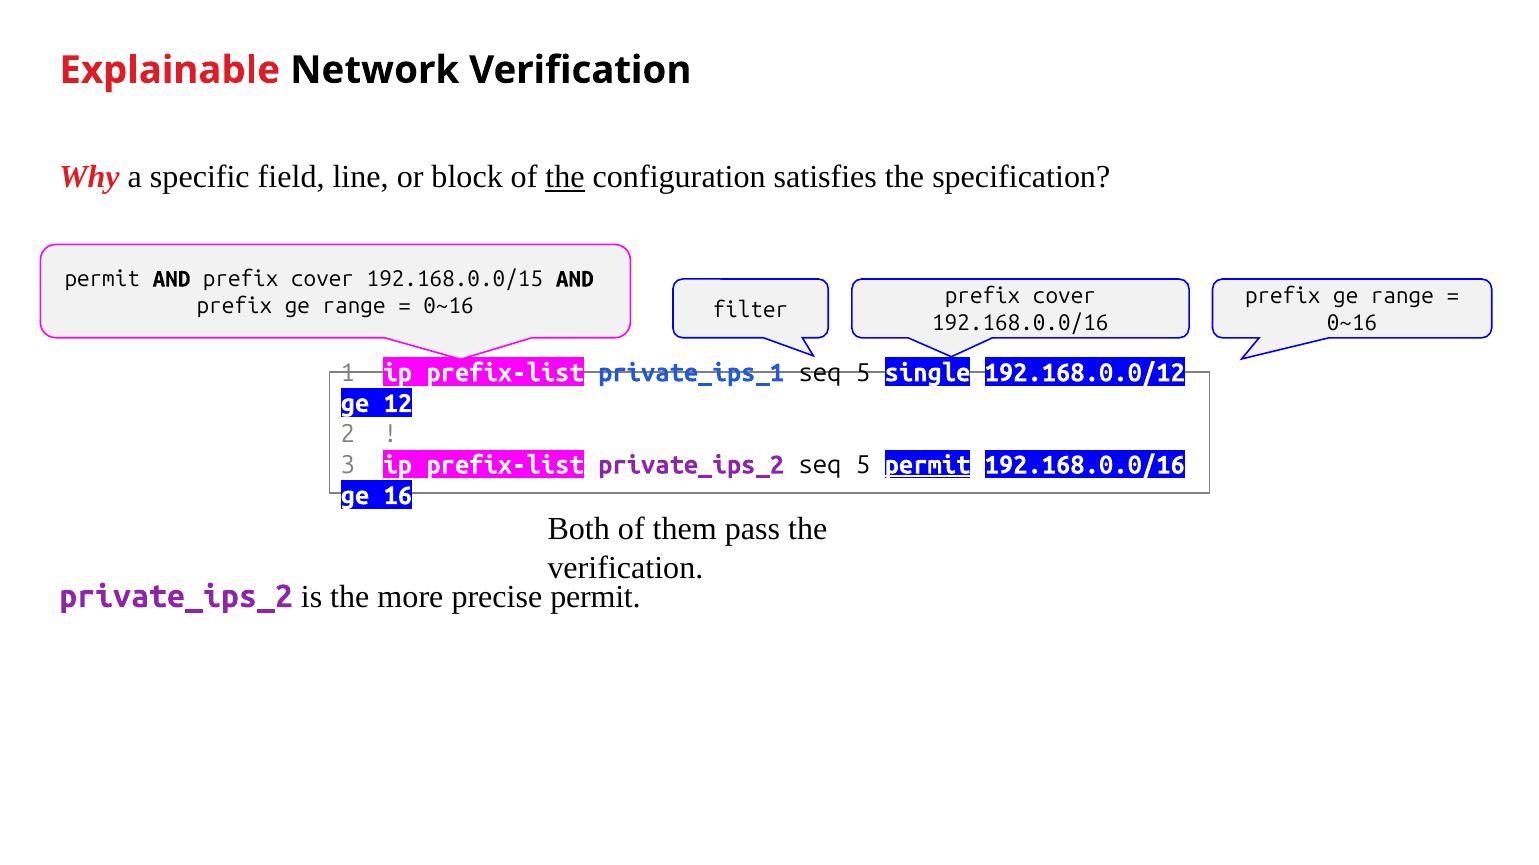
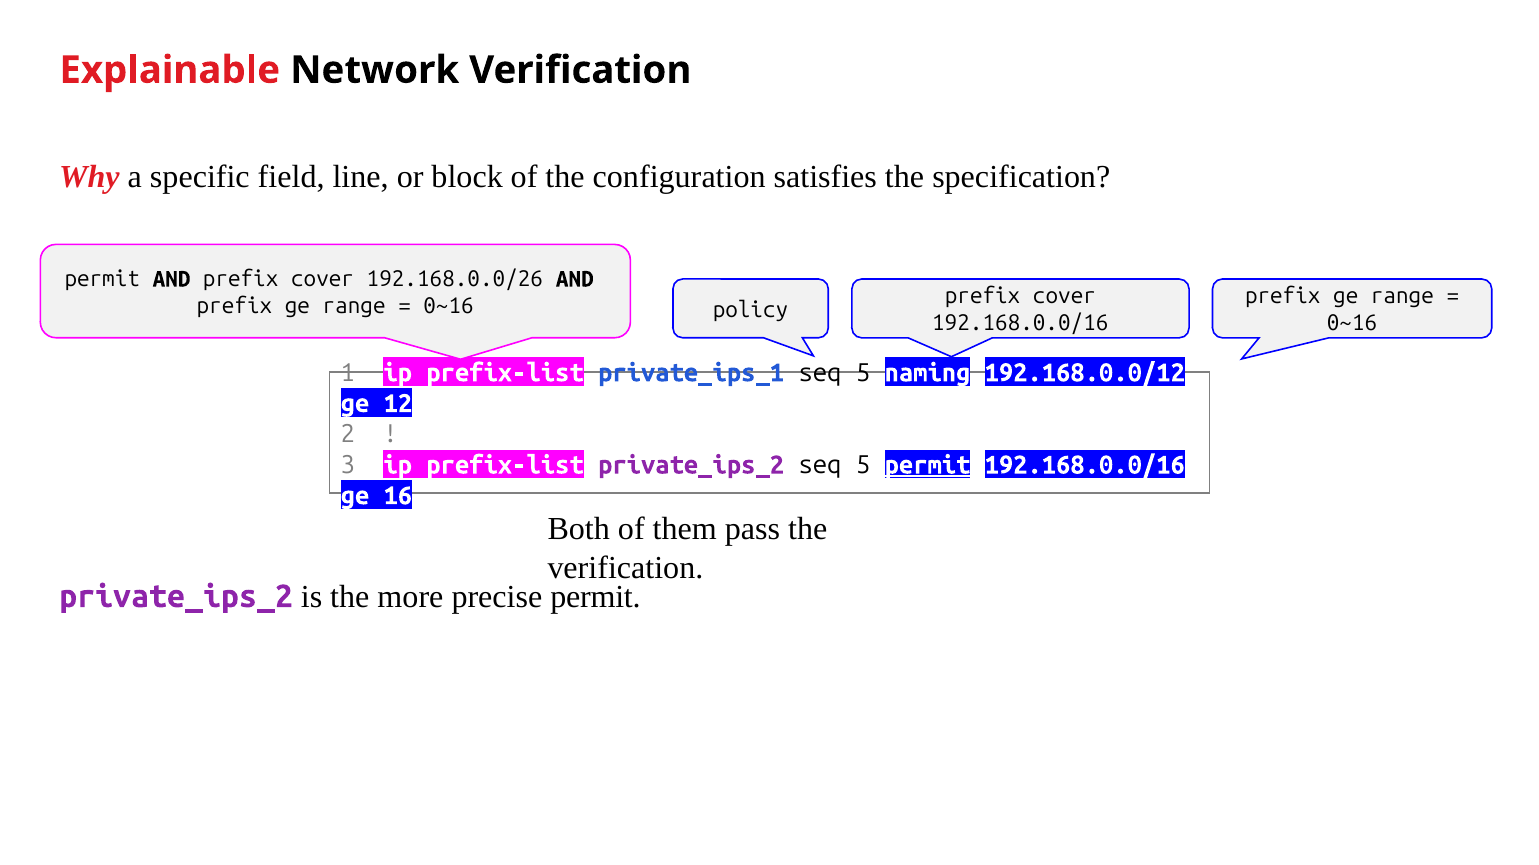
the at (565, 177) underline: present -> none
192.168.0.0/15: 192.168.0.0/15 -> 192.168.0.0/26
filter: filter -> policy
single: single -> naming
